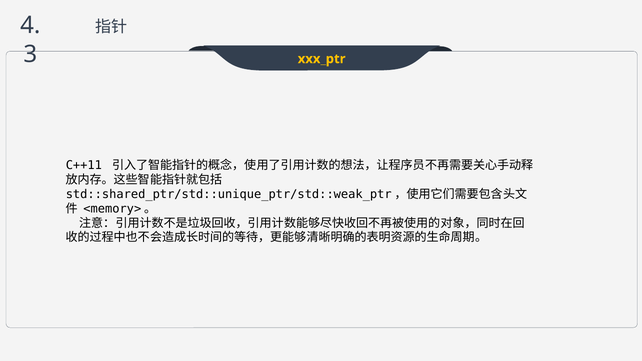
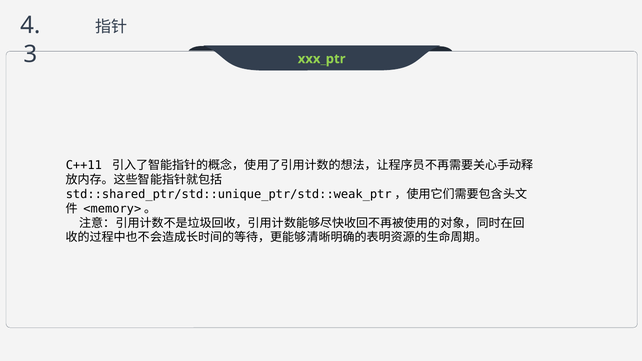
xxx_ptr colour: yellow -> light green
